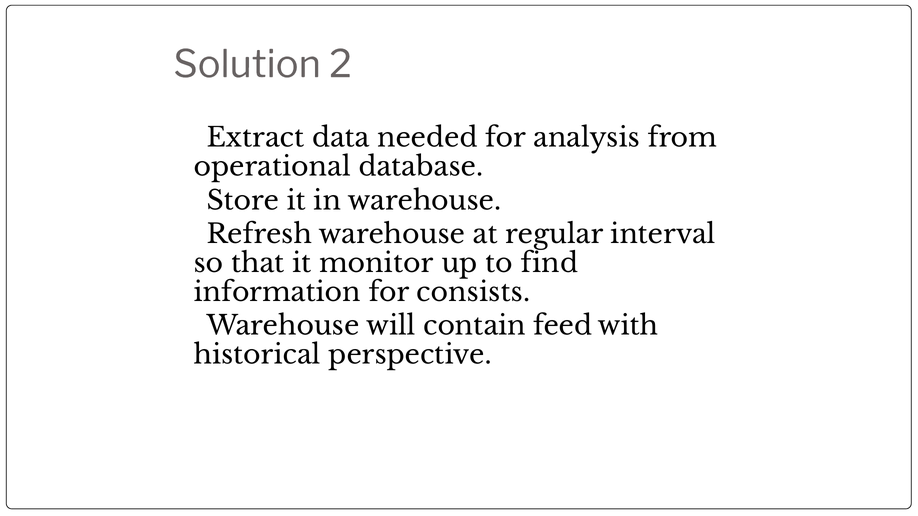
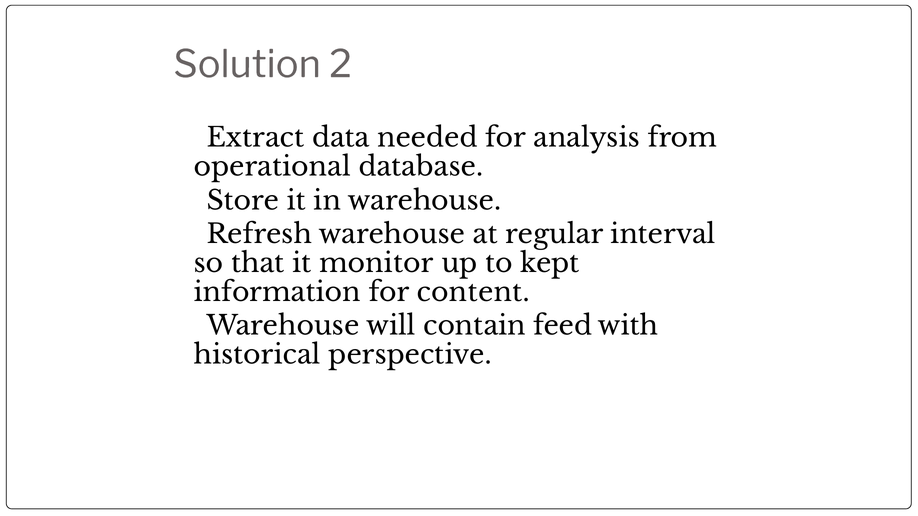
find: find -> kept
consists: consists -> content
